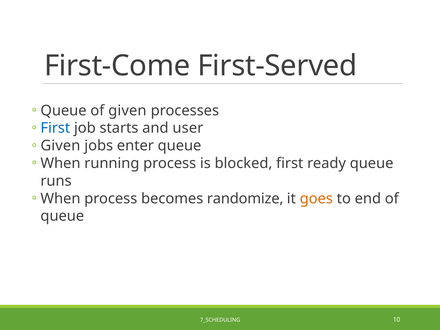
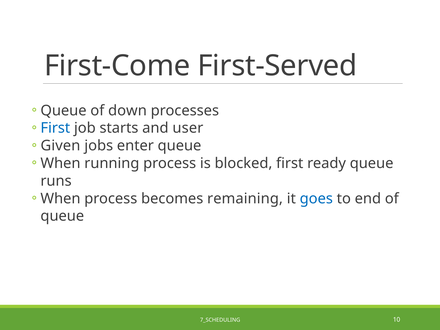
of given: given -> down
randomize: randomize -> remaining
goes colour: orange -> blue
